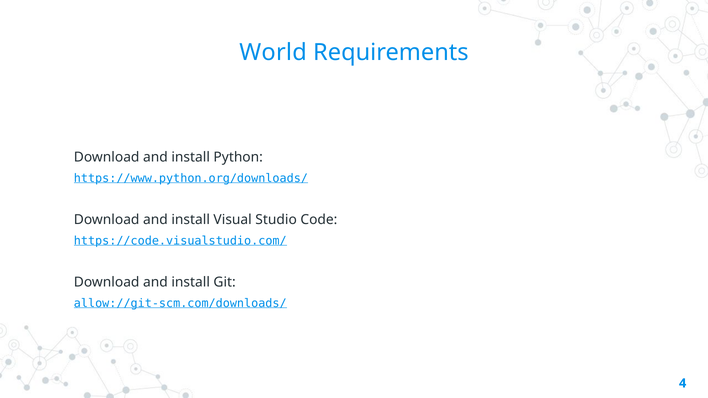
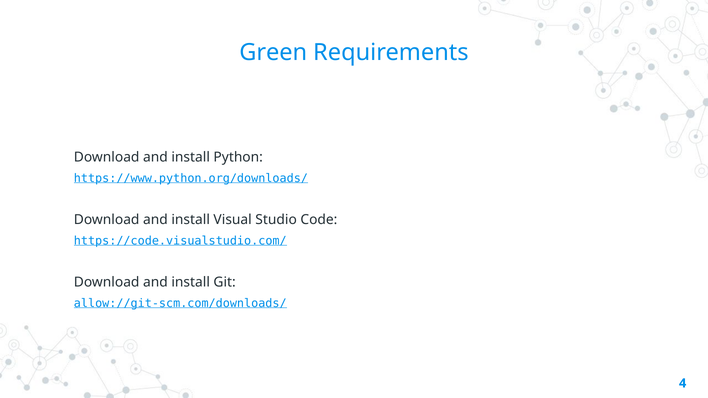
World: World -> Green
